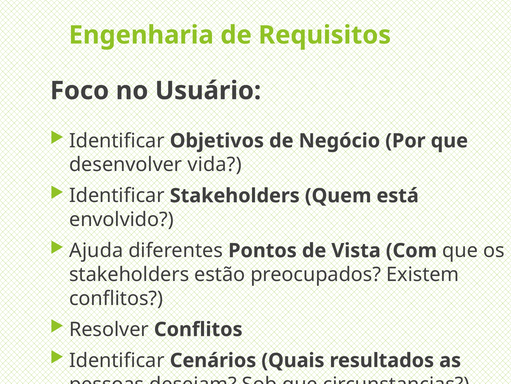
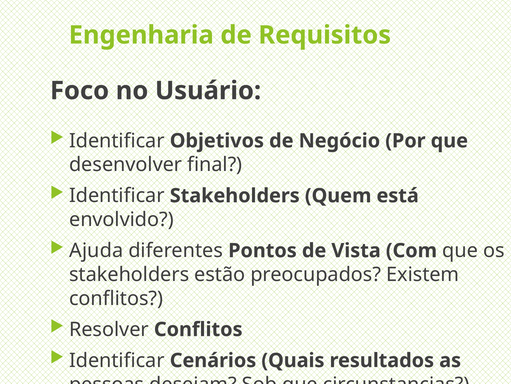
vida: vida -> final
